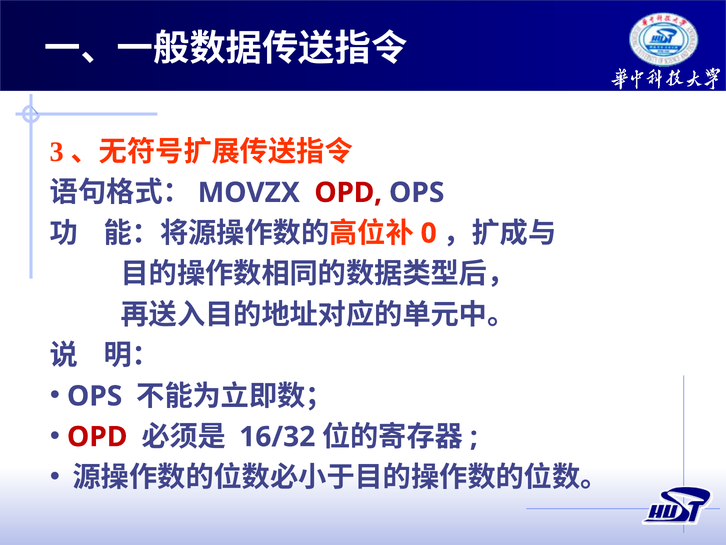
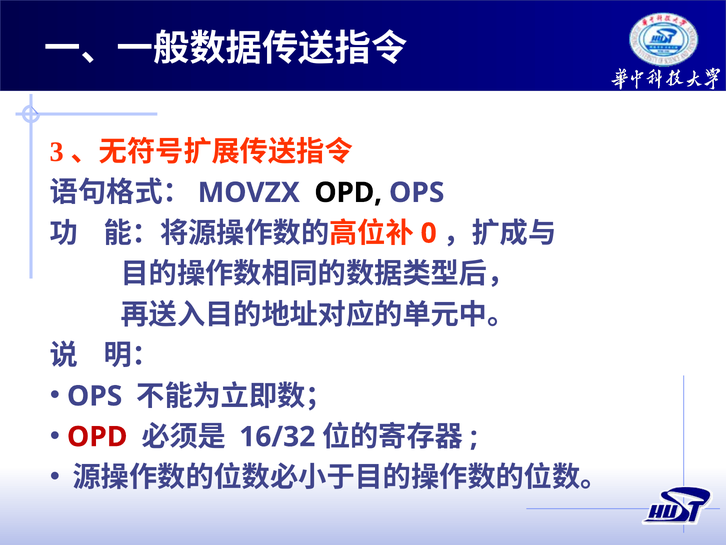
OPD at (348, 192) colour: red -> black
